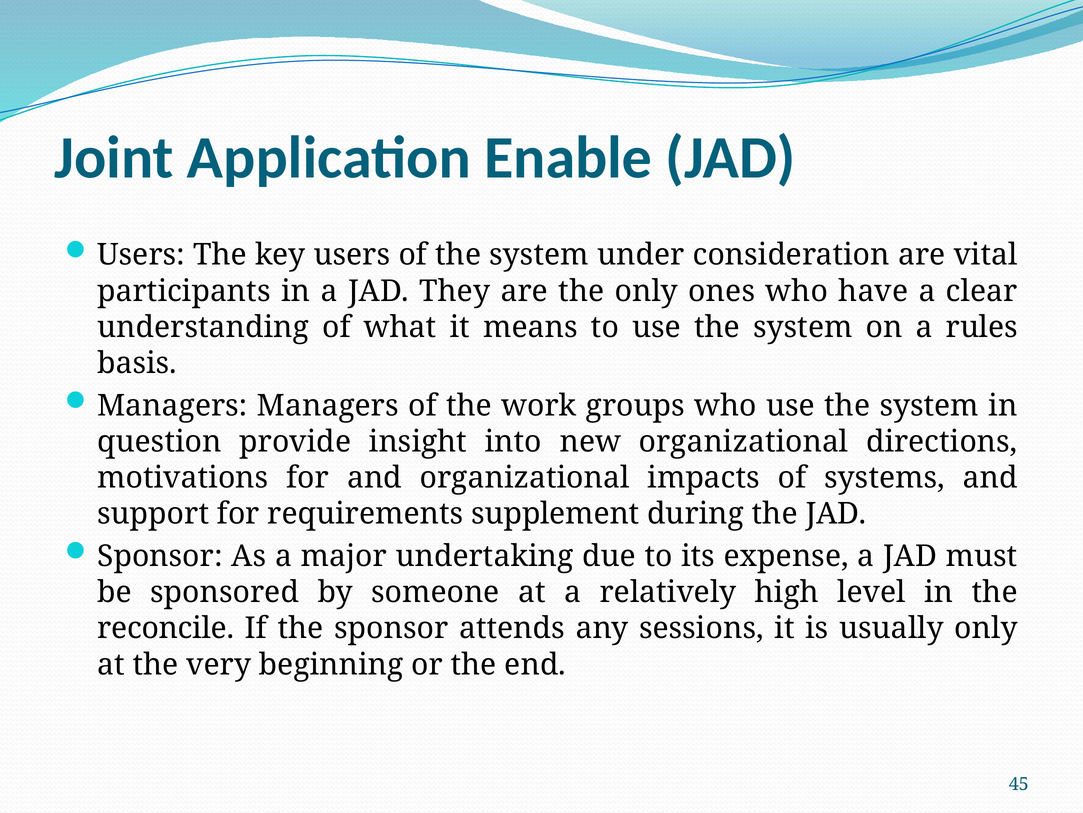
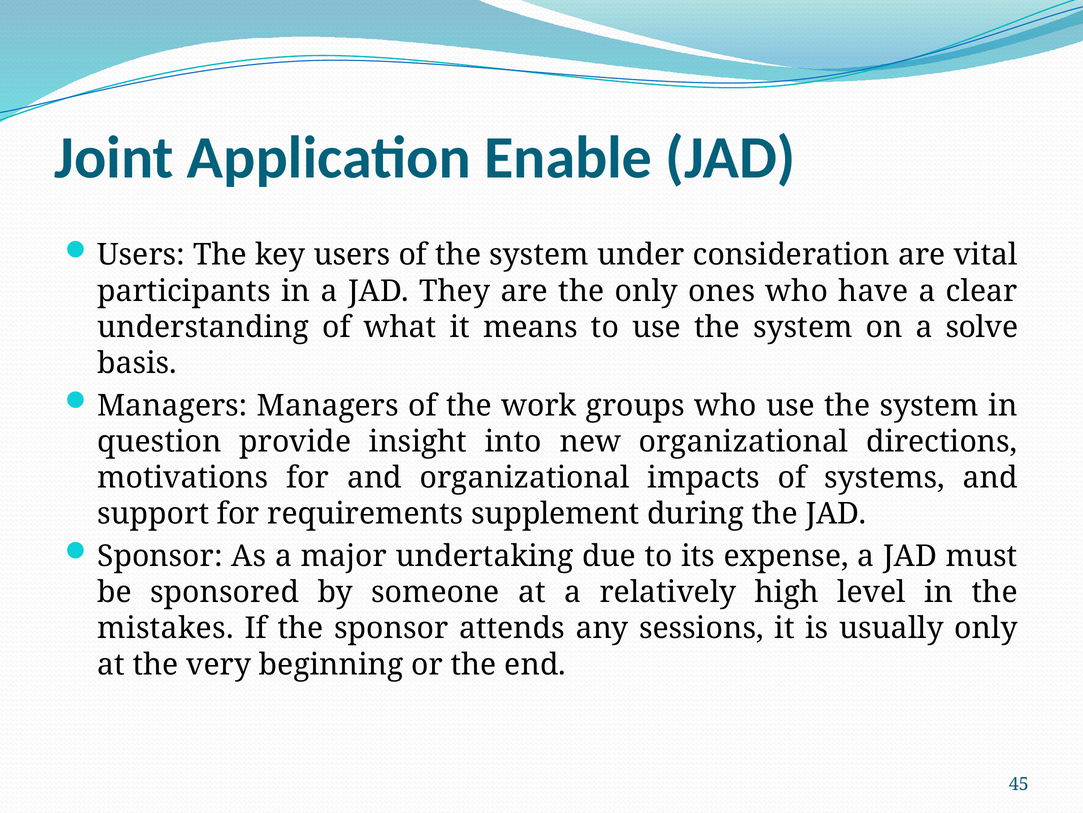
rules: rules -> solve
reconcile: reconcile -> mistakes
